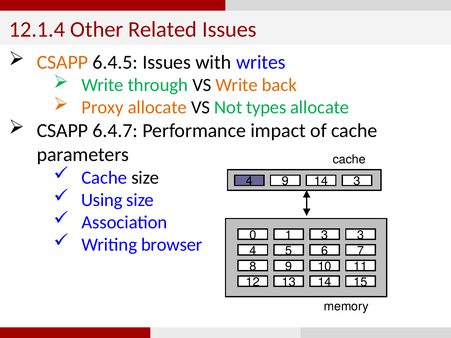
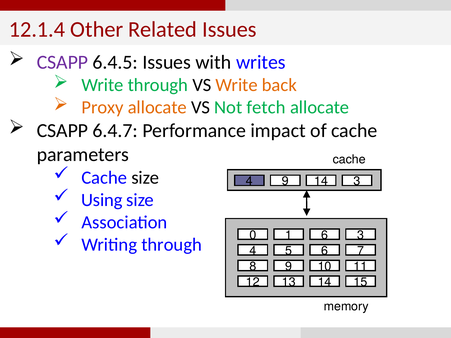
CSAPP at (62, 62) colour: orange -> purple
types: types -> fetch
1 3: 3 -> 6
Writing browser: browser -> through
